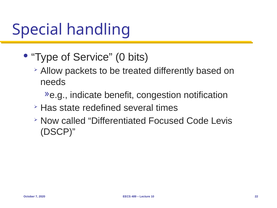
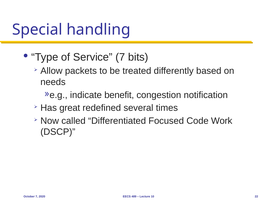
Service 0: 0 -> 7
state: state -> great
Levis: Levis -> Work
